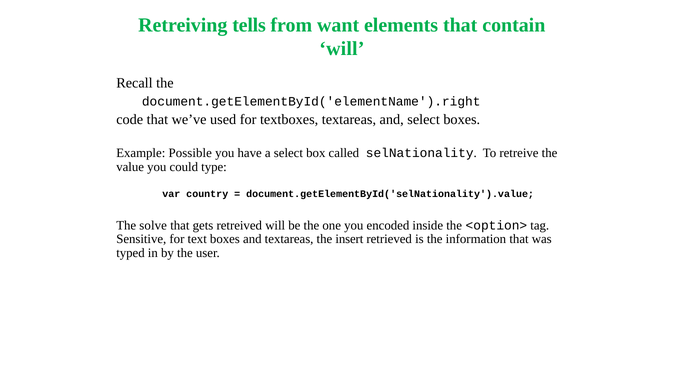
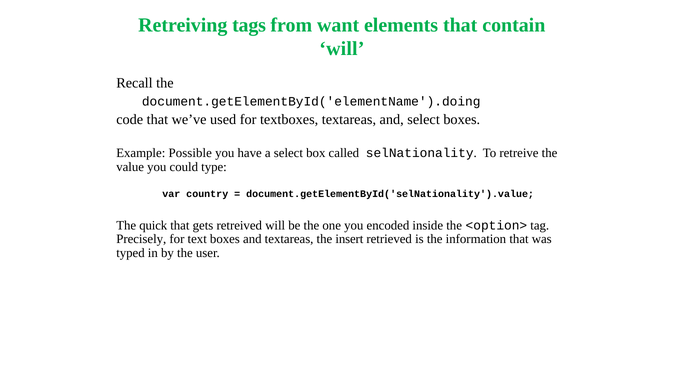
tells: tells -> tags
document.getElementById('elementName').right: document.getElementById('elementName').right -> document.getElementById('elementName').doing
solve: solve -> quick
Sensitive: Sensitive -> Precisely
